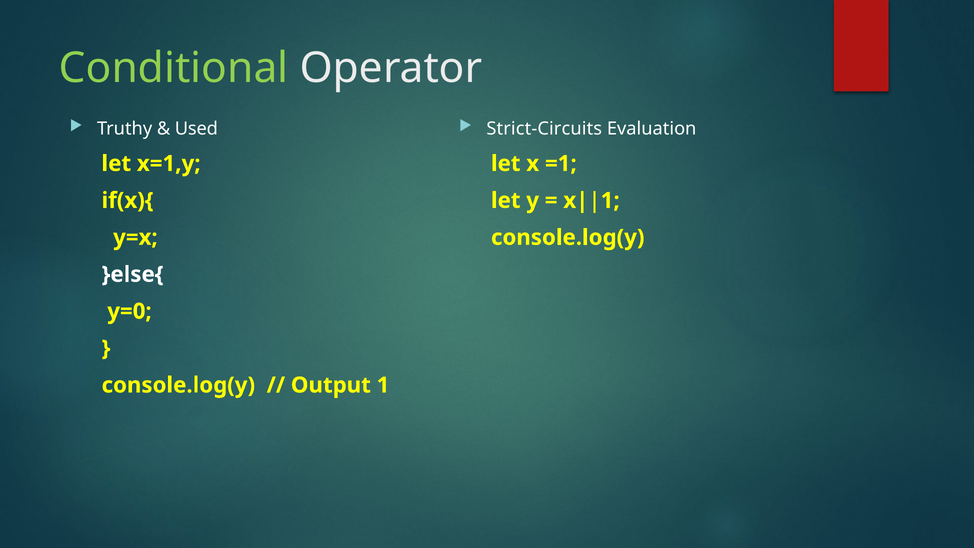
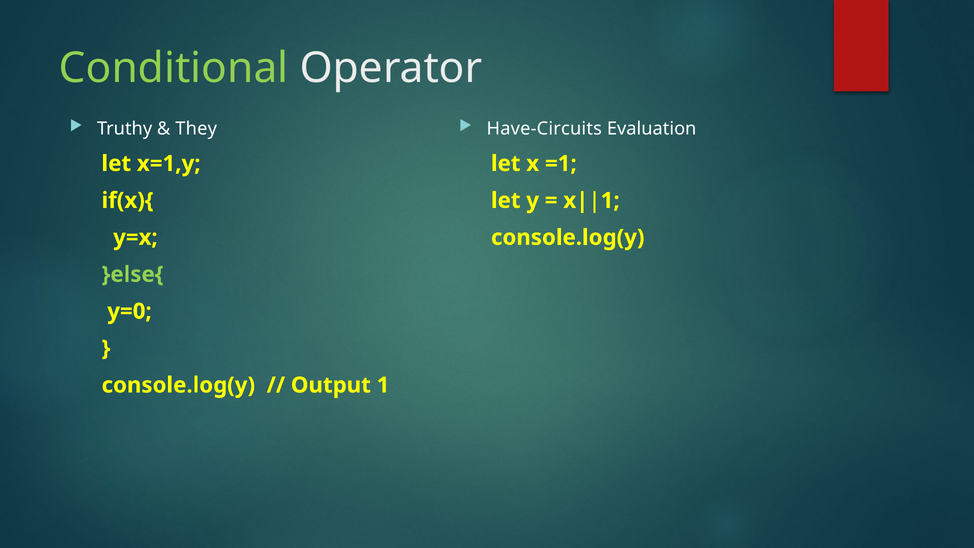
Used: Used -> They
Strict-Circuits: Strict-Circuits -> Have-Circuits
}else{ colour: white -> light green
